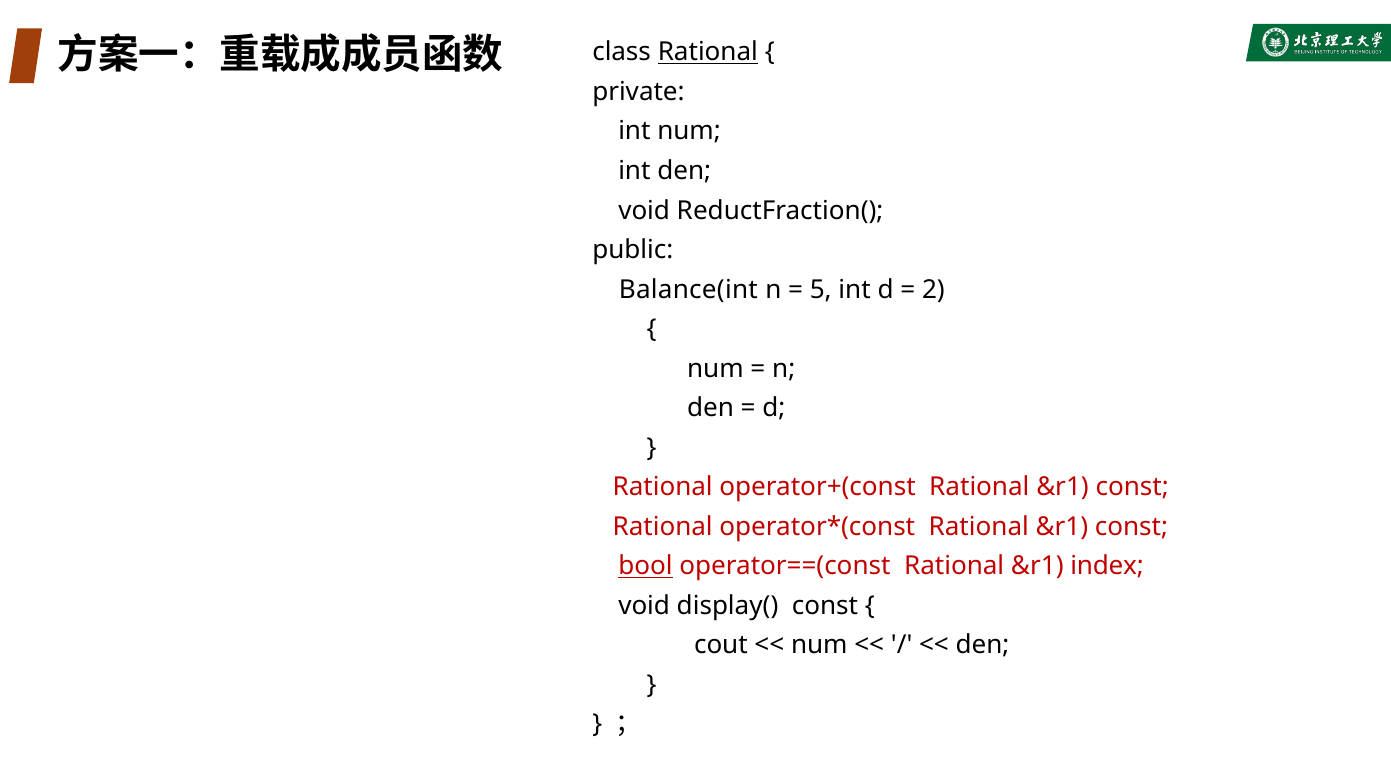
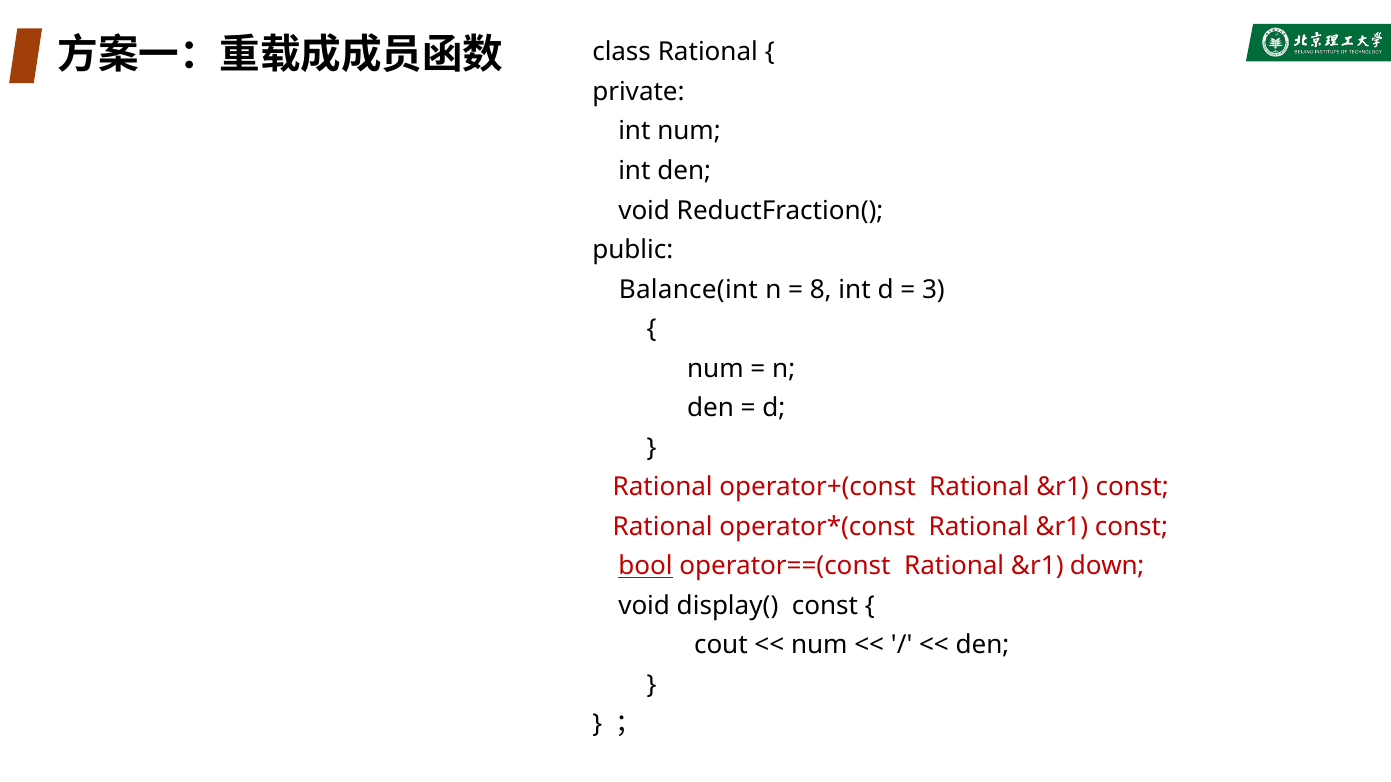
Rational at (708, 52) underline: present -> none
5: 5 -> 8
2: 2 -> 3
index: index -> down
